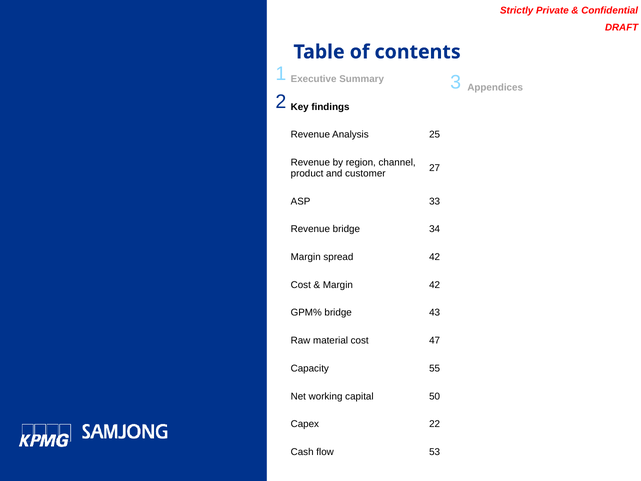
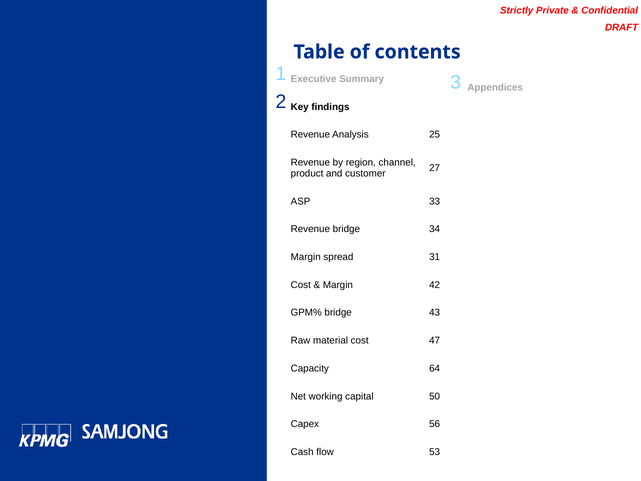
spread 42: 42 -> 31
55: 55 -> 64
22: 22 -> 56
